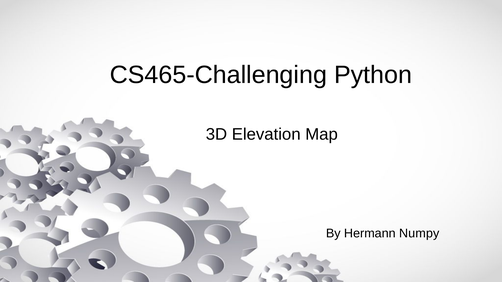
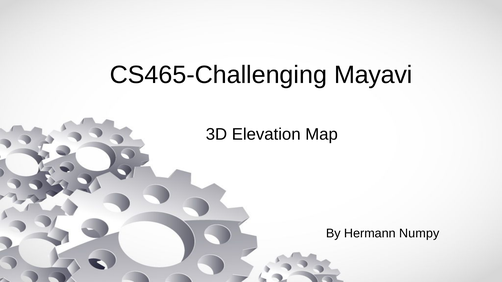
Python: Python -> Mayavi
